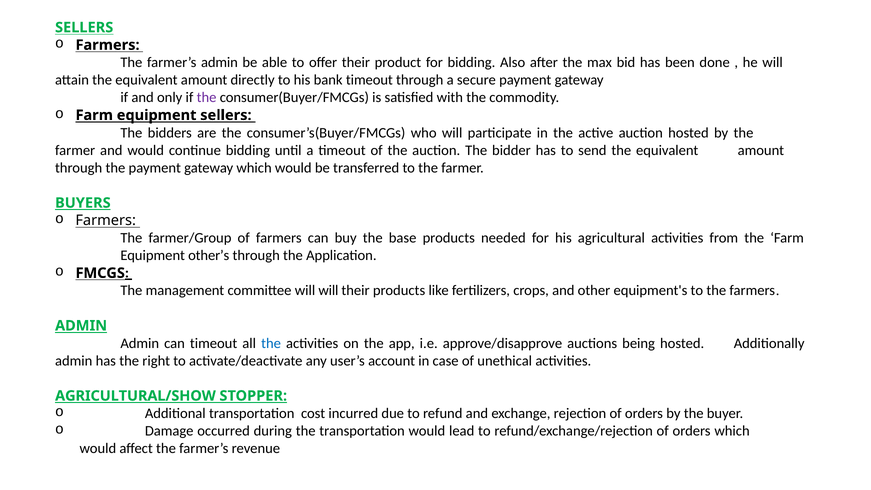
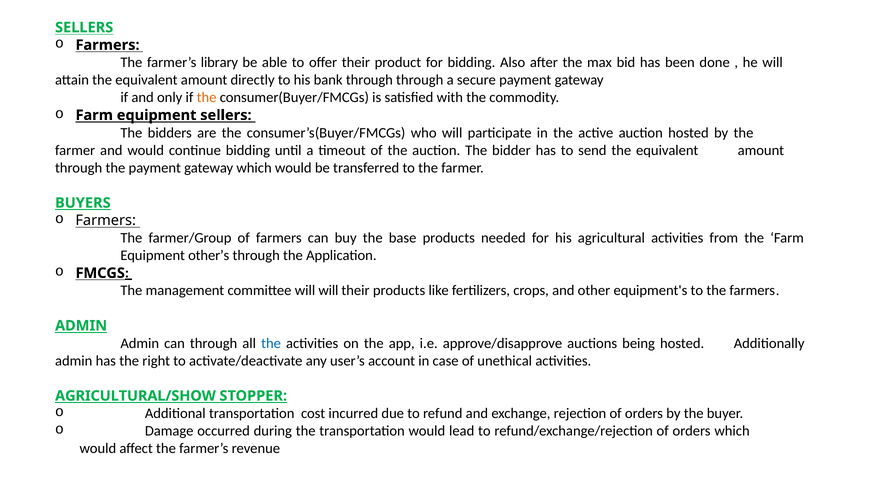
farmer’s admin: admin -> library
bank timeout: timeout -> through
the at (207, 98) colour: purple -> orange
can timeout: timeout -> through
